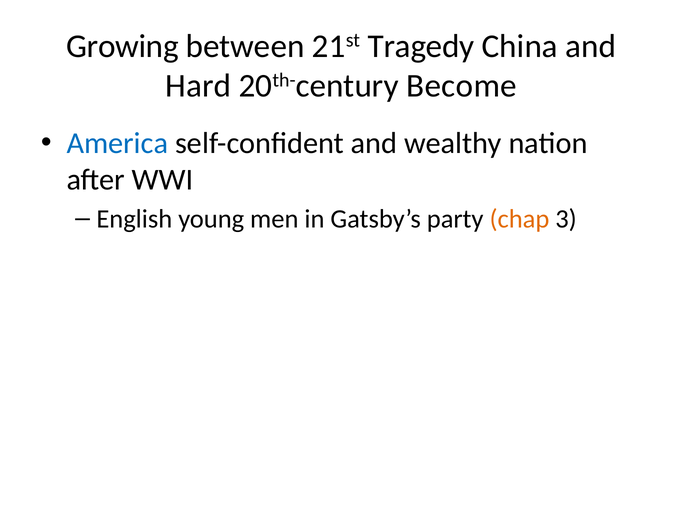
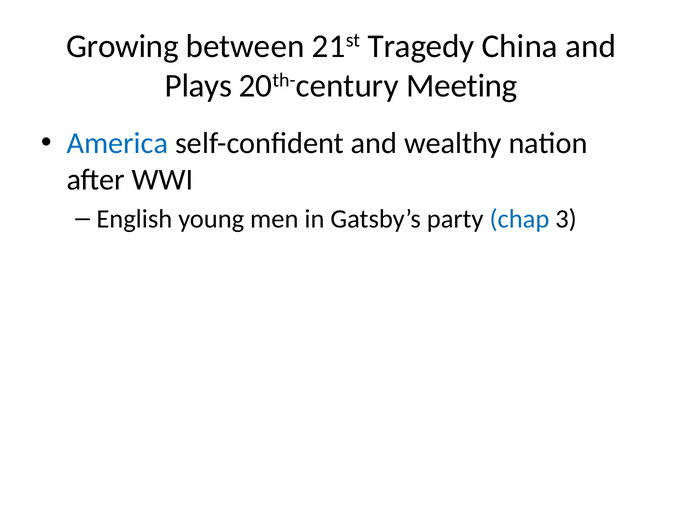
Hard: Hard -> Plays
Become: Become -> Meeting
chap colour: orange -> blue
